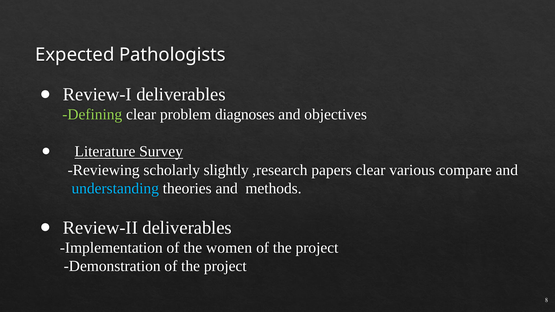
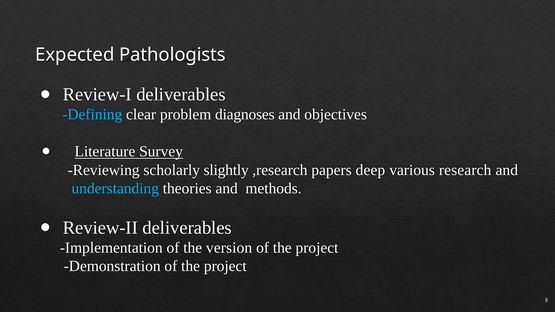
Defining colour: light green -> light blue
papers clear: clear -> deep
compare: compare -> research
women: women -> version
